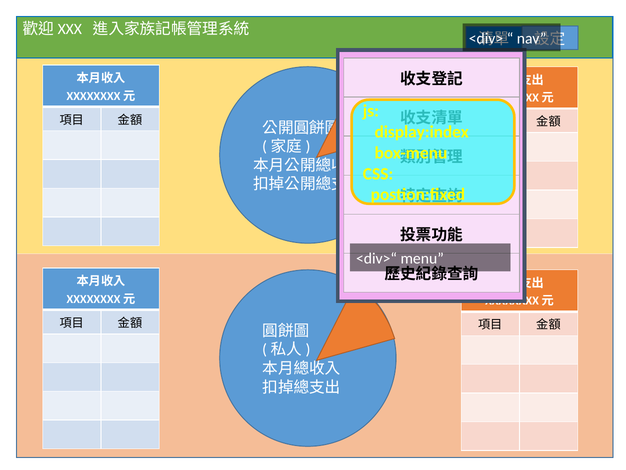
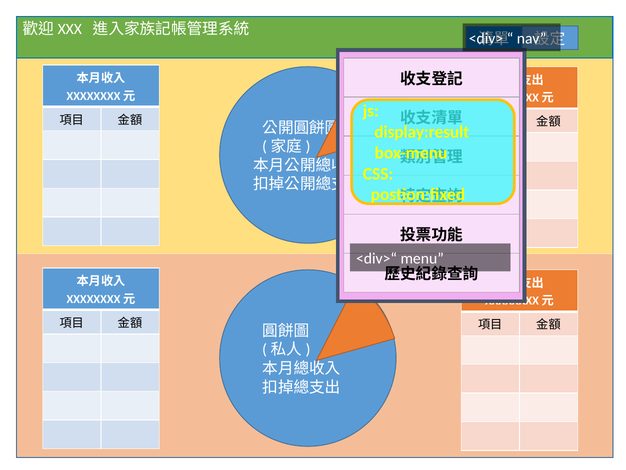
display:index: display:index -> display:result
